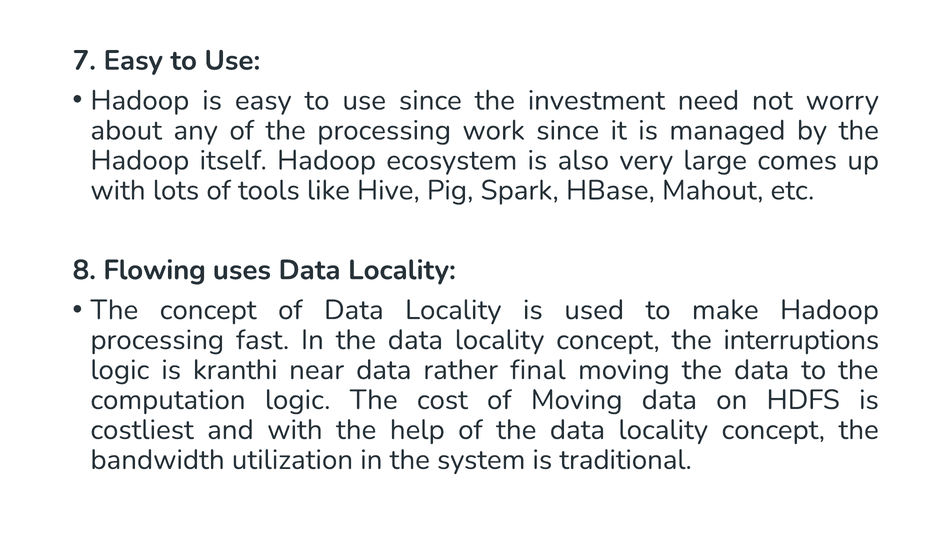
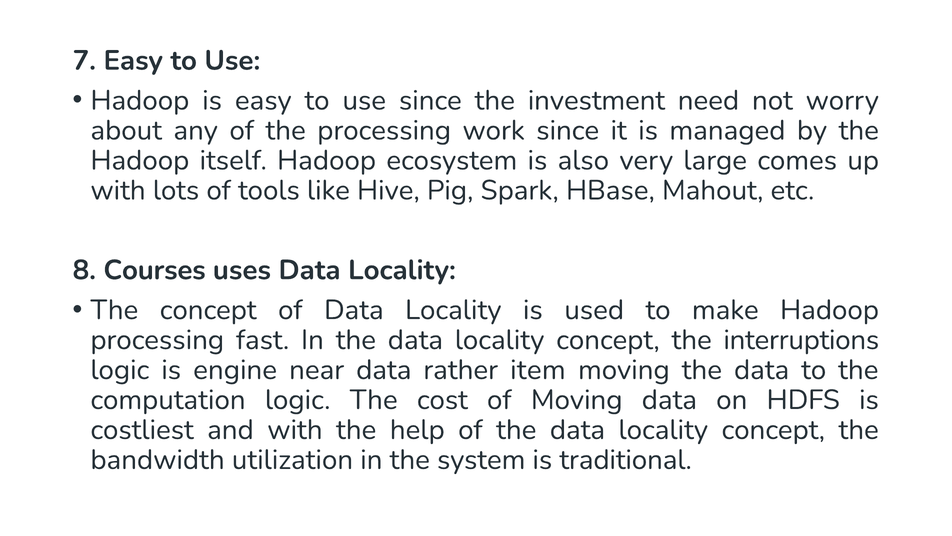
Flowing: Flowing -> Courses
kranthi: kranthi -> engine
final: final -> item
